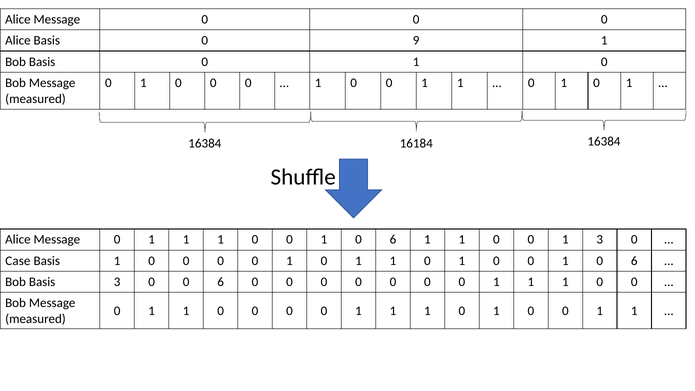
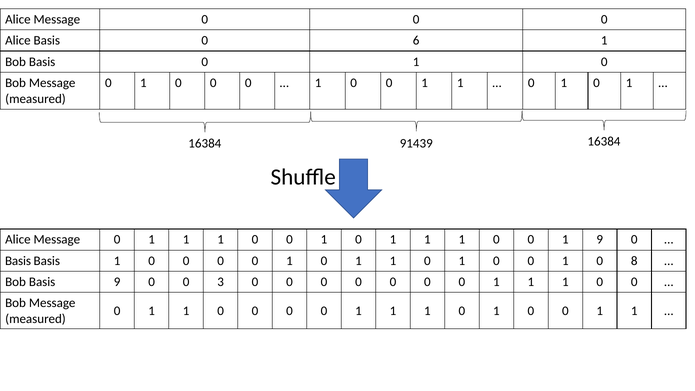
9: 9 -> 6
16184: 16184 -> 91439
6 at (393, 240): 6 -> 1
1 3: 3 -> 9
Case at (18, 261): Case -> Basis
6 at (634, 261): 6 -> 8
Basis 3: 3 -> 9
0 0 6: 6 -> 3
